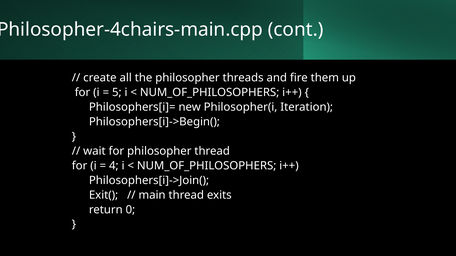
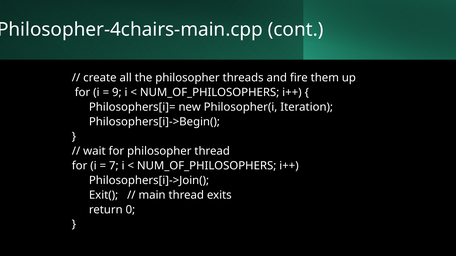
5: 5 -> 9
4: 4 -> 7
